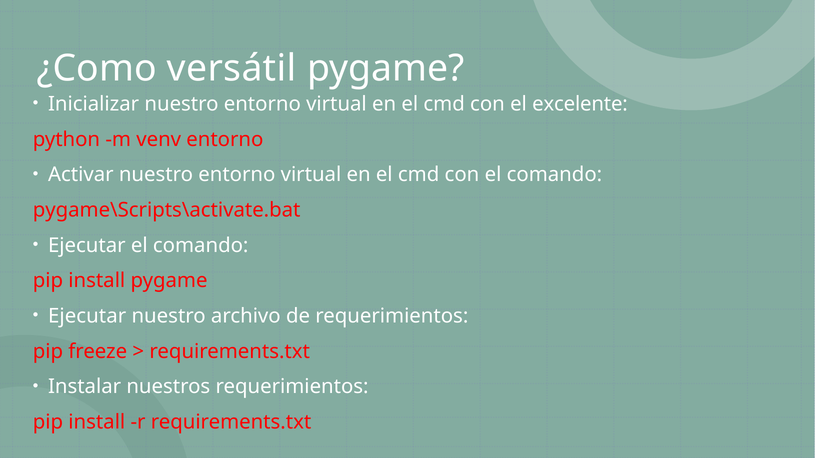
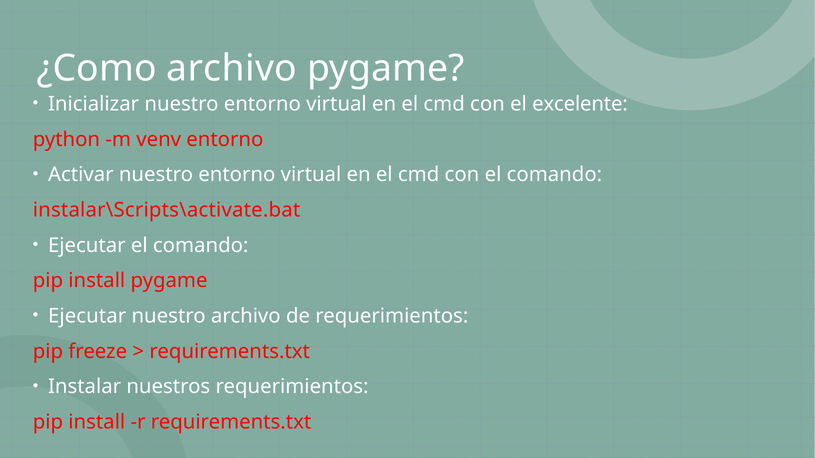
¿Como versátil: versátil -> archivo
pygame\Scripts\activate.bat: pygame\Scripts\activate.bat -> instalar\Scripts\activate.bat
